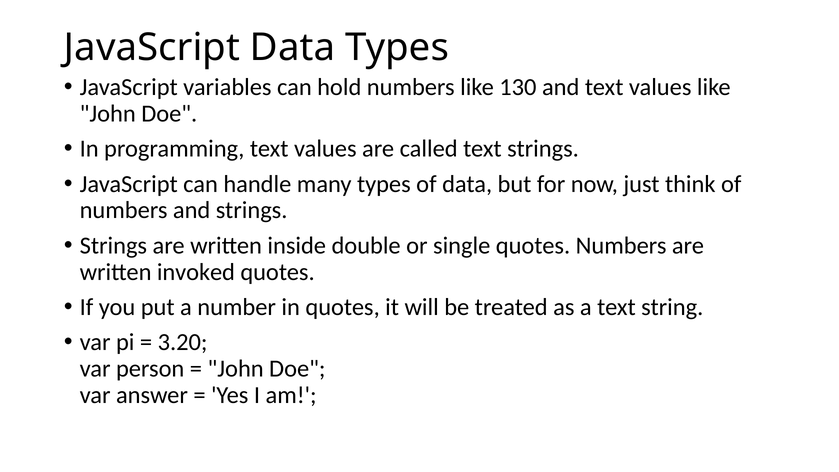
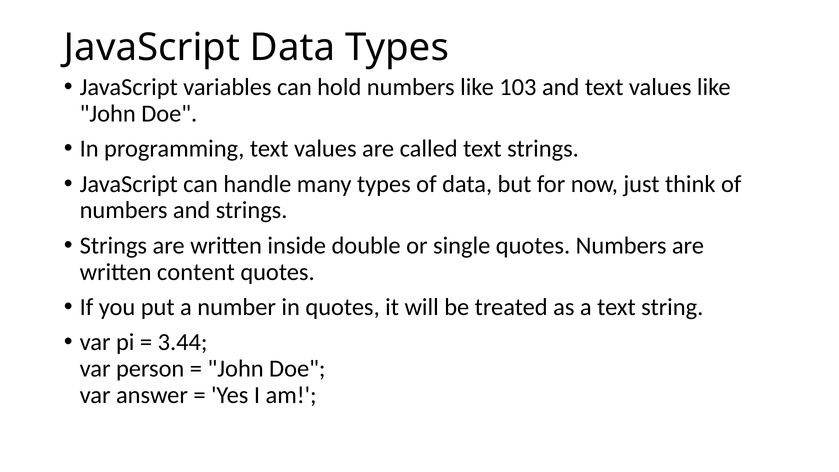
130: 130 -> 103
invoked: invoked -> content
3.20: 3.20 -> 3.44
